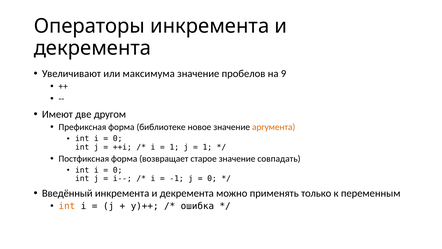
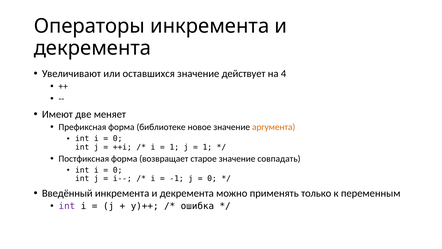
максимума: максимума -> оставшихся
пробелов: пробелов -> действует
9: 9 -> 4
другом: другом -> меняет
int at (67, 206) colour: orange -> purple
